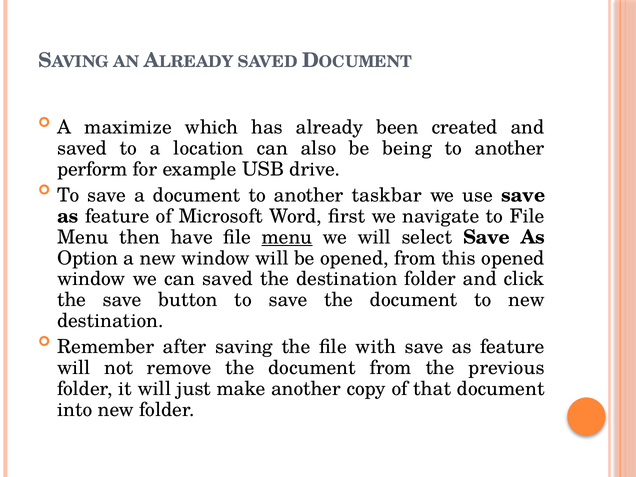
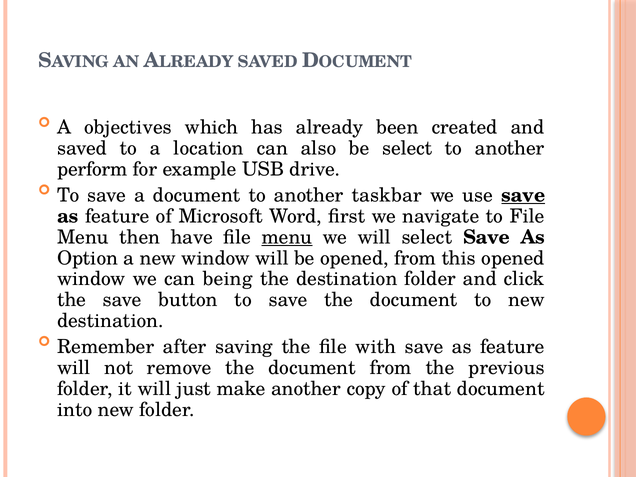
maximize: maximize -> objectives
be being: being -> select
save at (523, 195) underline: none -> present
can saved: saved -> being
